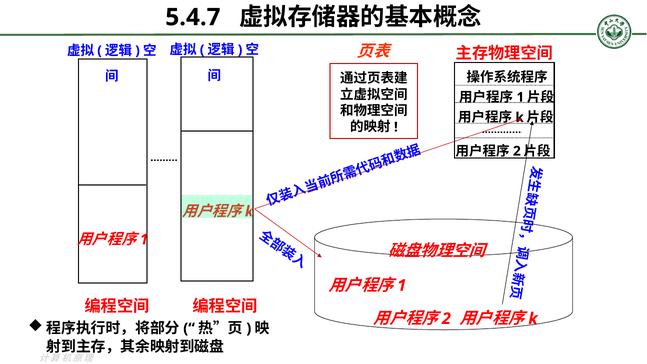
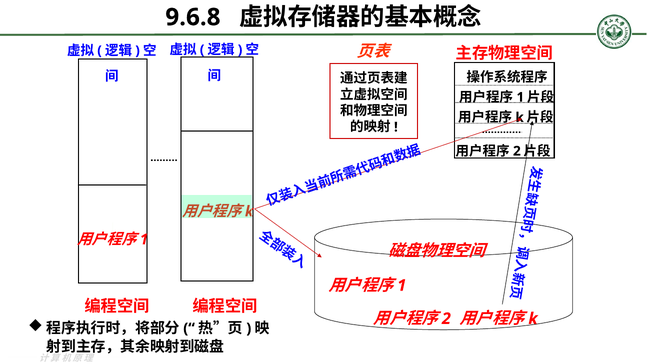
5.4.7: 5.4.7 -> 9.6.8
